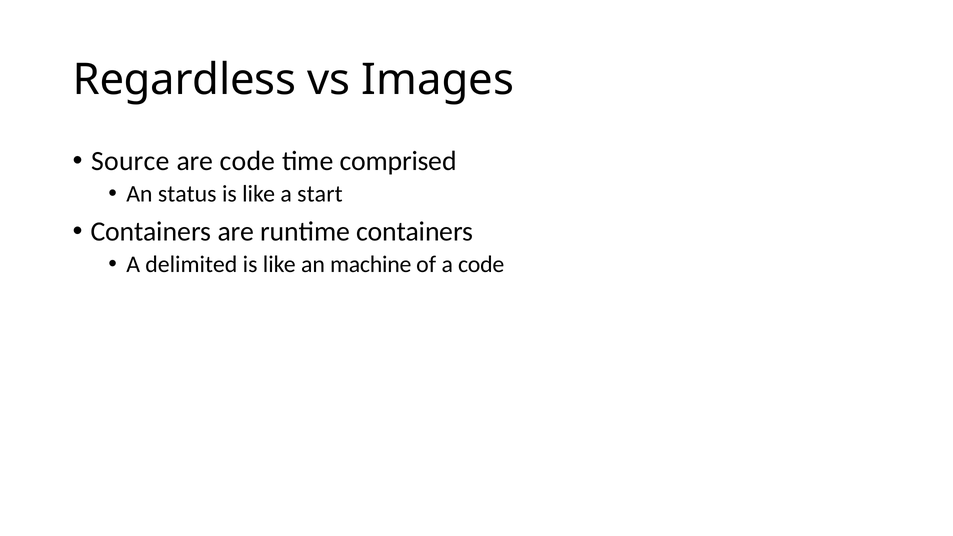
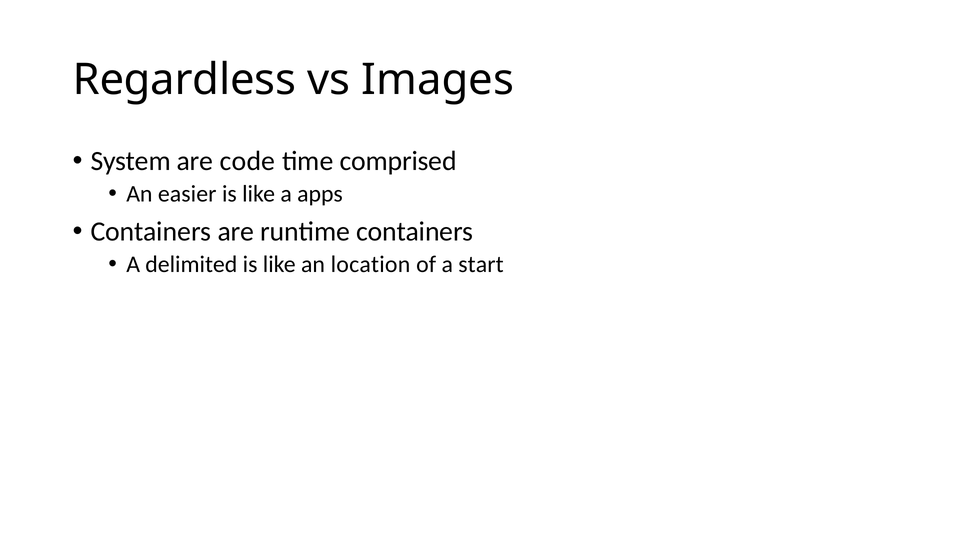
Source: Source -> System
status: status -> easier
start: start -> apps
machine: machine -> location
a code: code -> start
